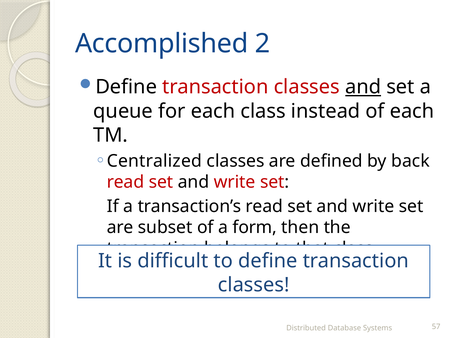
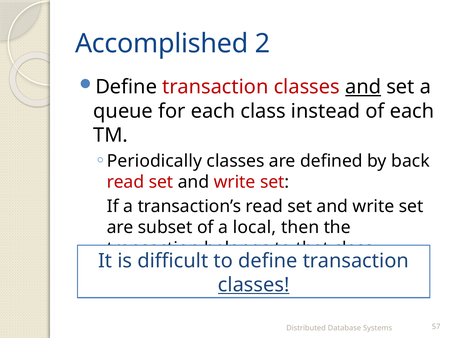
Centralized: Centralized -> Periodically
form: form -> local
classes at (254, 285) underline: none -> present
